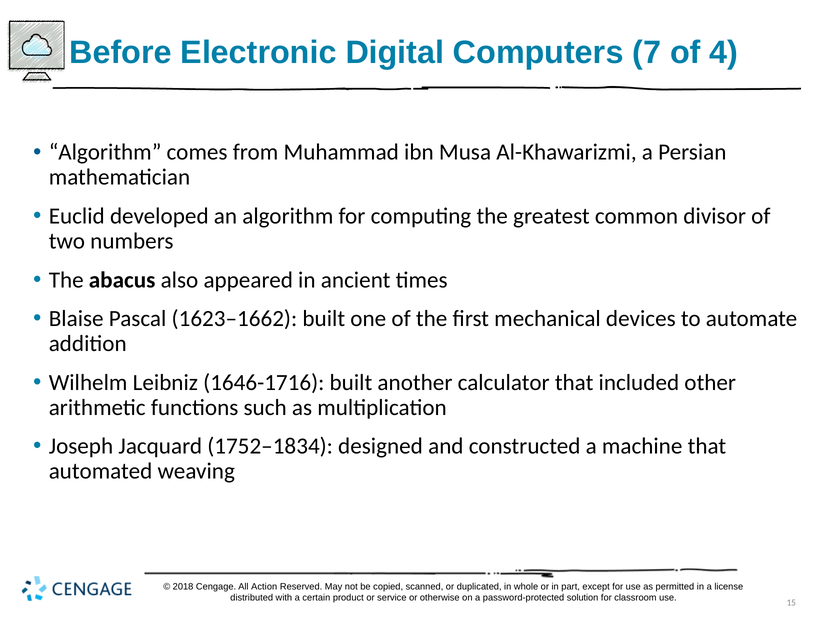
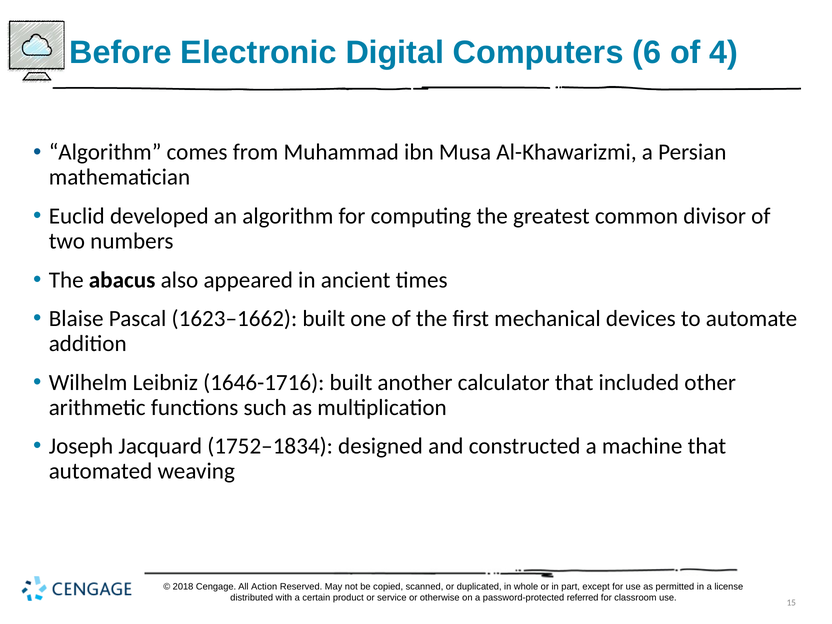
7: 7 -> 6
solution: solution -> referred
